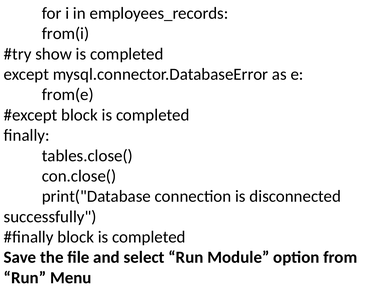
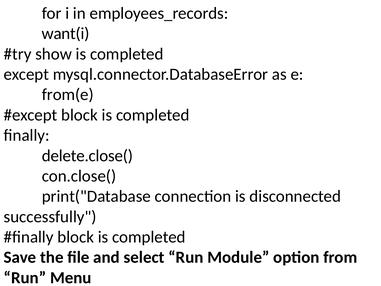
from(i: from(i -> want(i
tables.close(: tables.close( -> delete.close(
